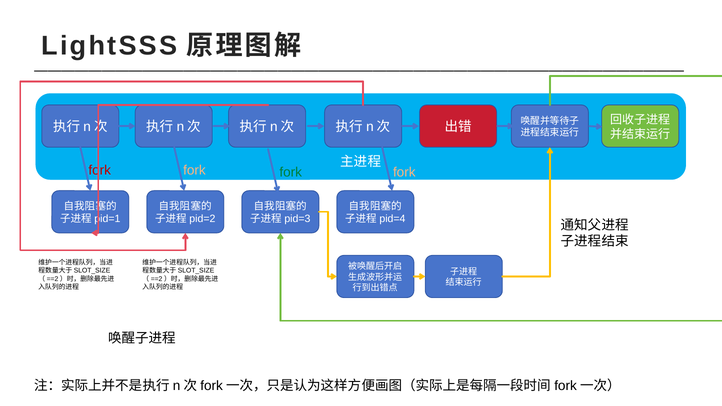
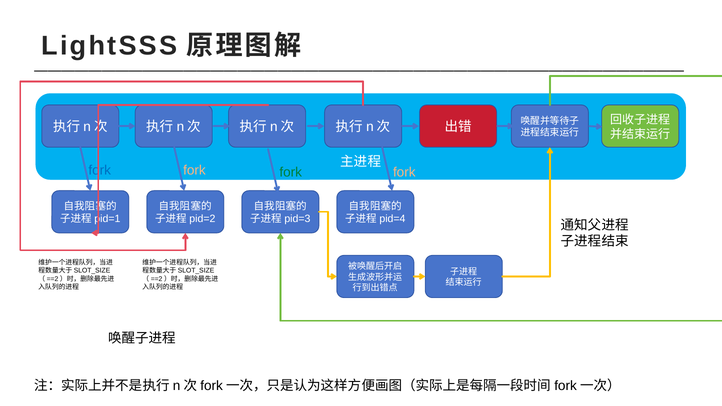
fork at (100, 170) colour: red -> blue
